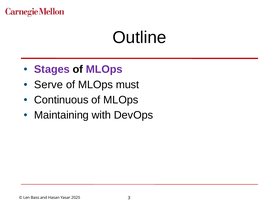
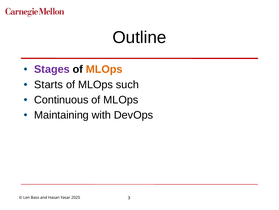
MLOps at (104, 69) colour: purple -> orange
Serve: Serve -> Starts
must: must -> such
